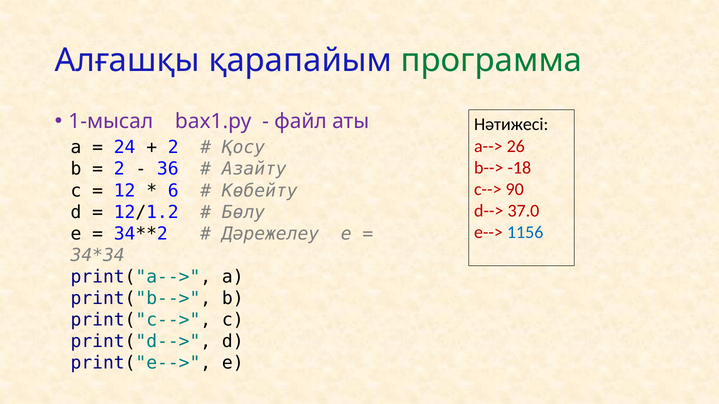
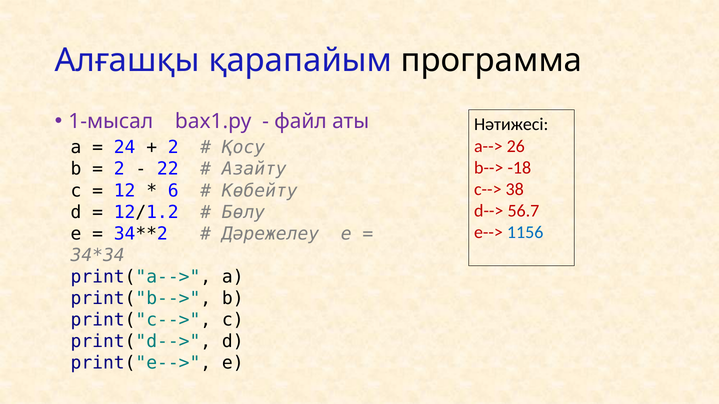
программа colour: green -> black
36: 36 -> 22
90: 90 -> 38
37.0: 37.0 -> 56.7
